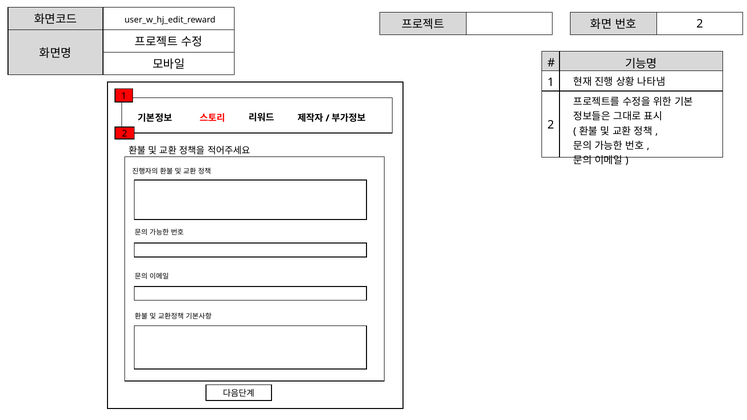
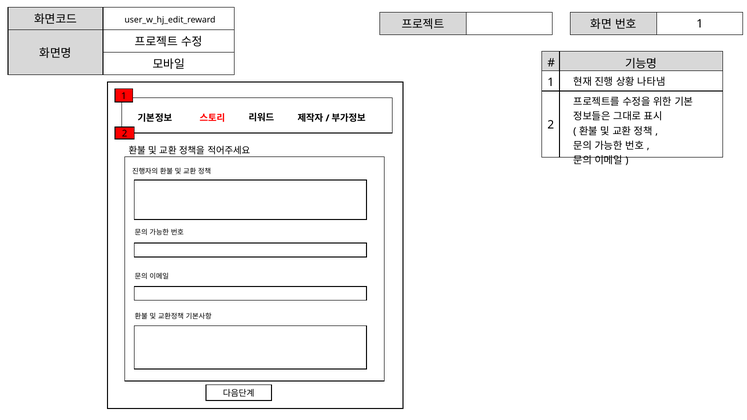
2 at (700, 24): 2 -> 1
